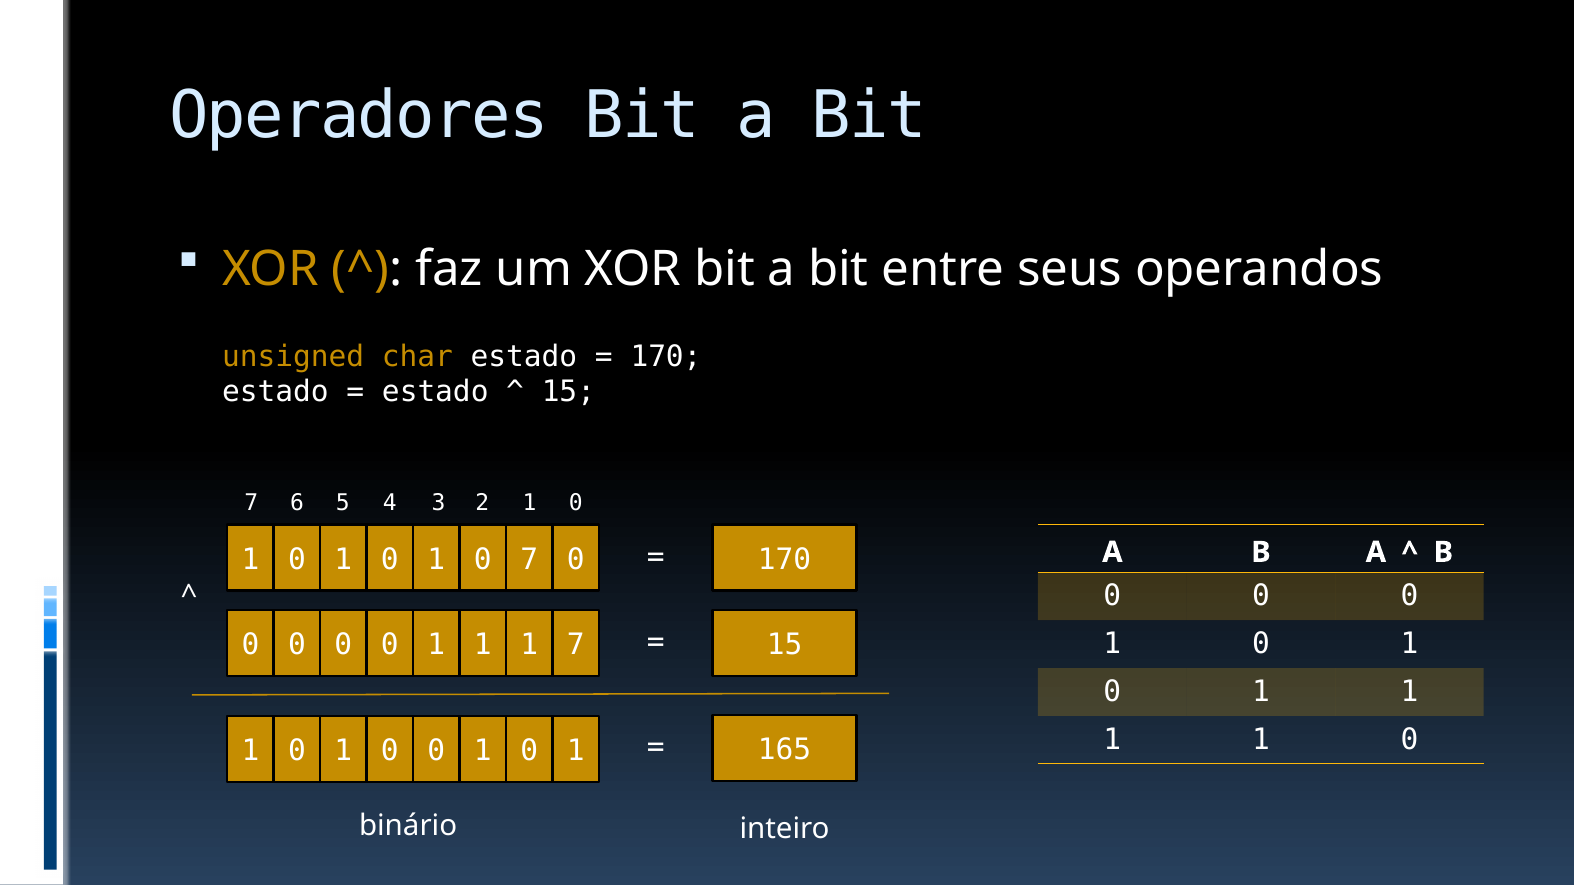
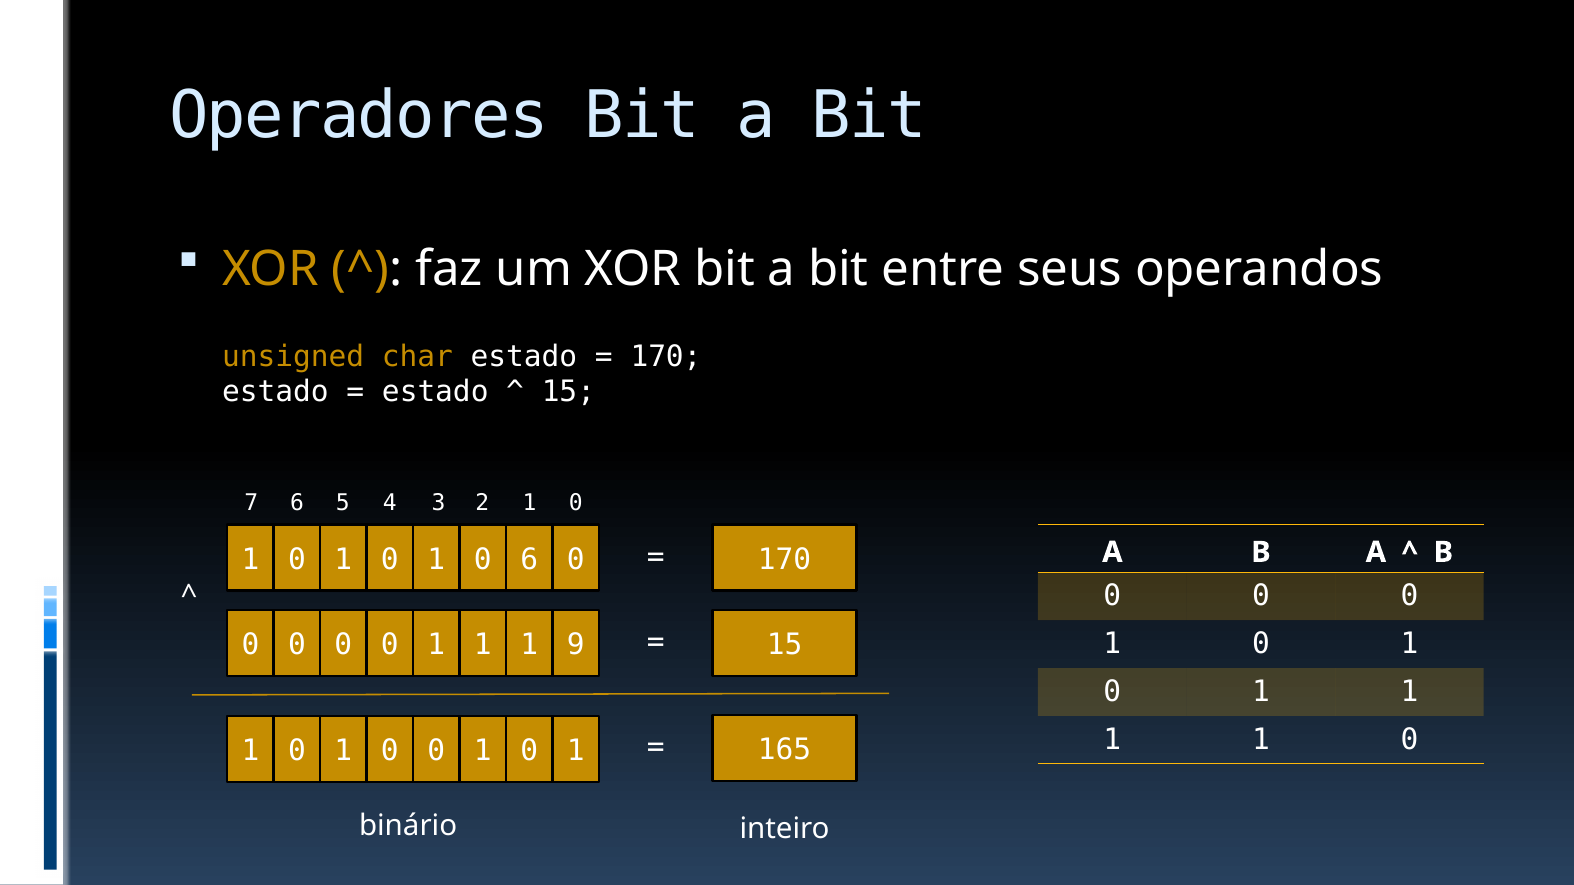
1 0 7: 7 -> 6
1 7: 7 -> 9
